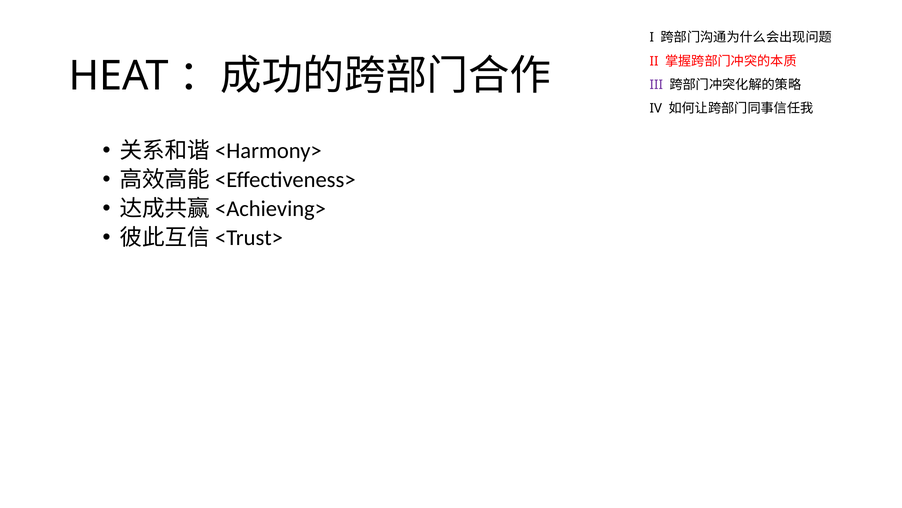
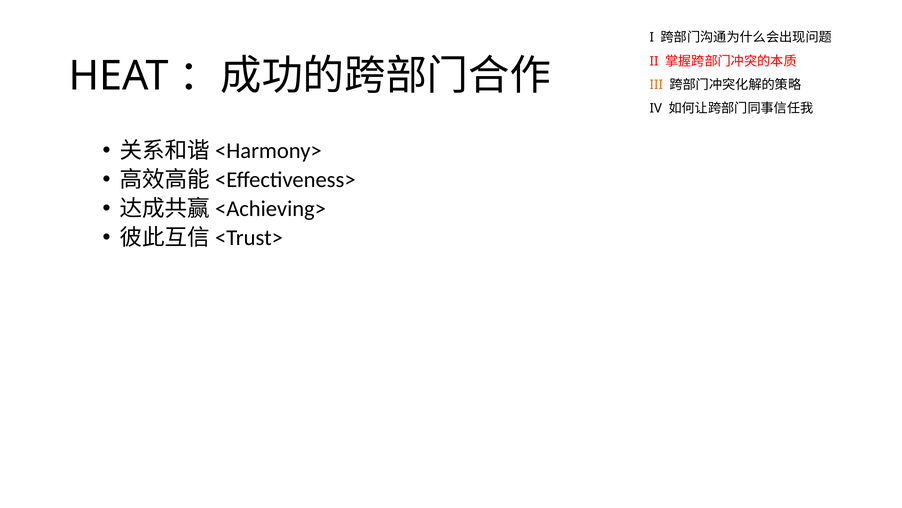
III colour: purple -> orange
